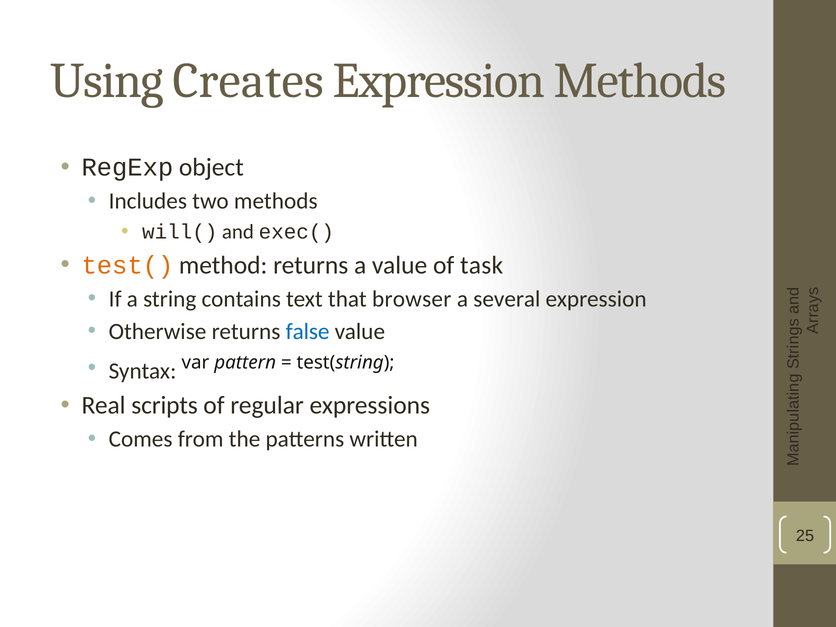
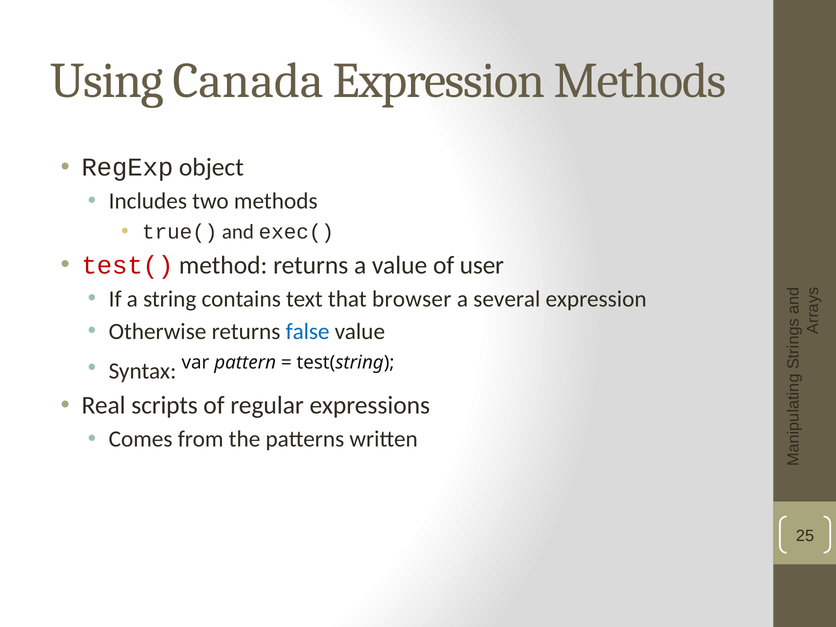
Creates: Creates -> Canada
will(: will( -> true(
test( colour: orange -> red
task: task -> user
